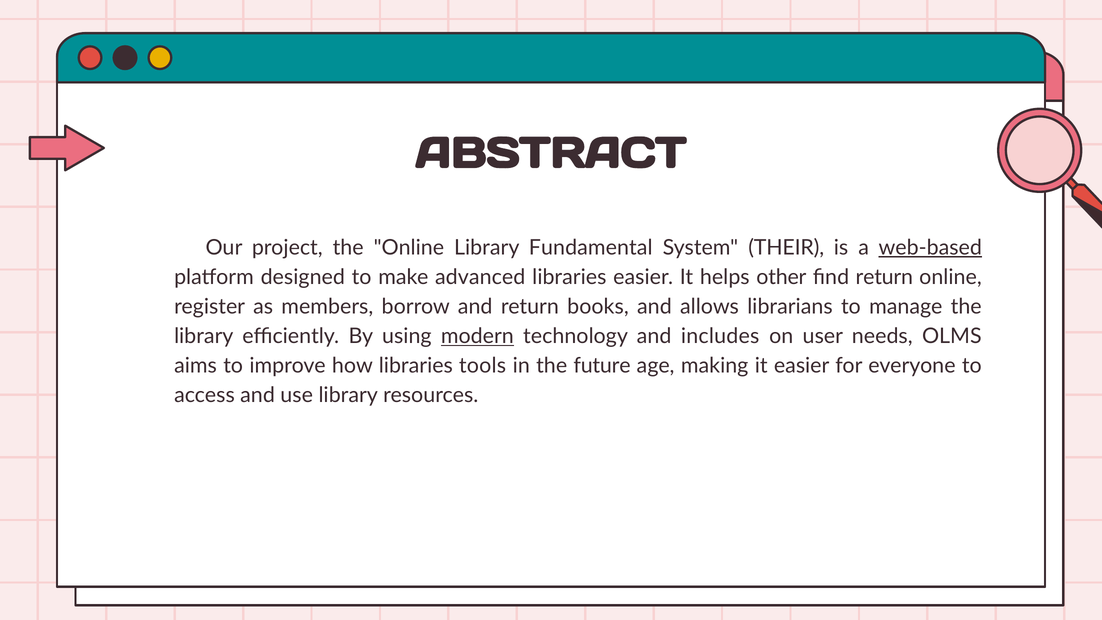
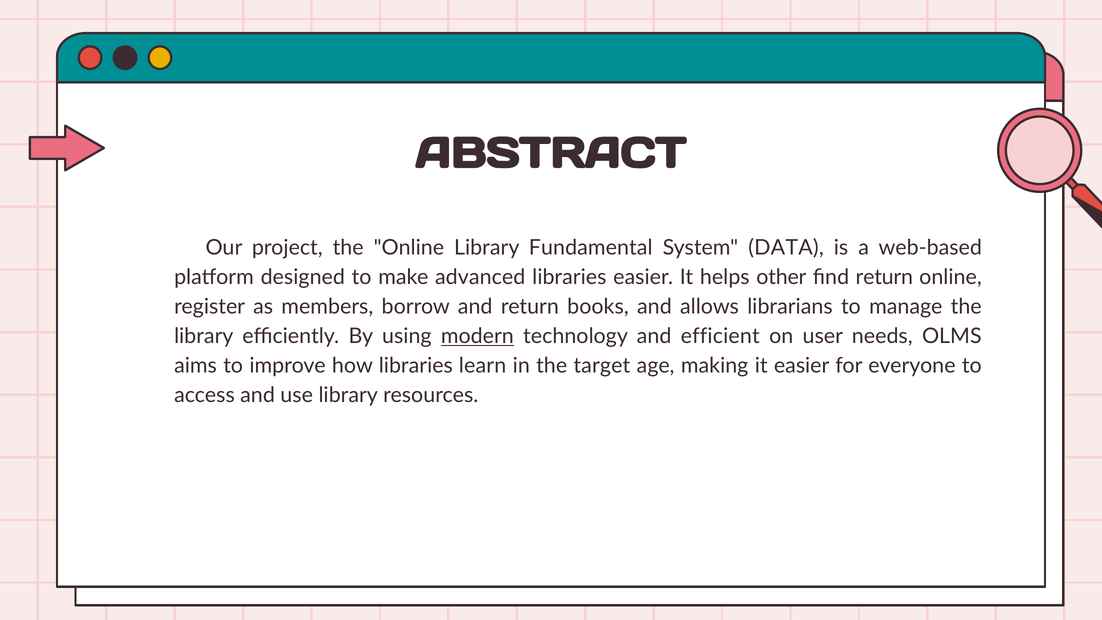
THEIR: THEIR -> DATA
web-based underline: present -> none
includes: includes -> efficient
tools: tools -> learn
future: future -> target
